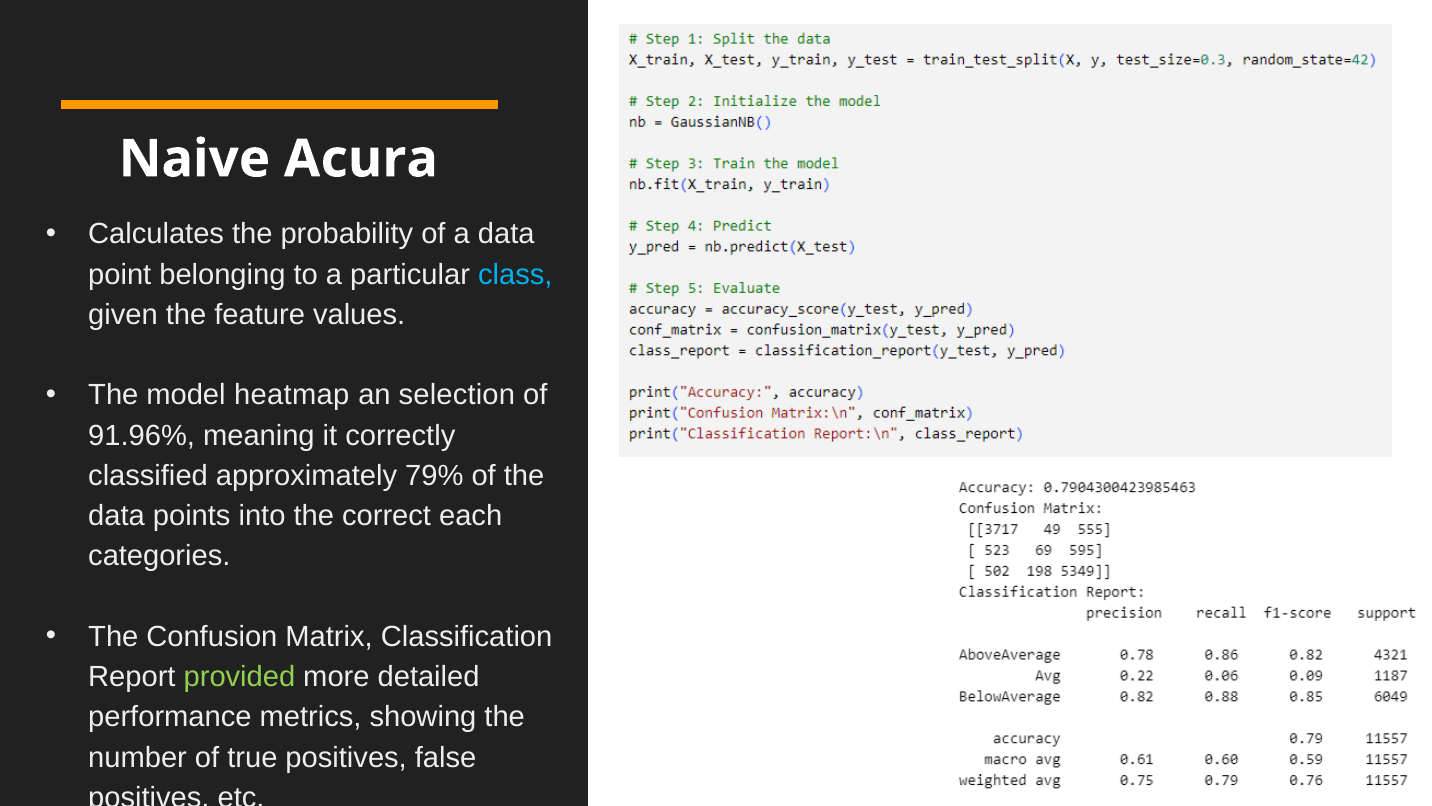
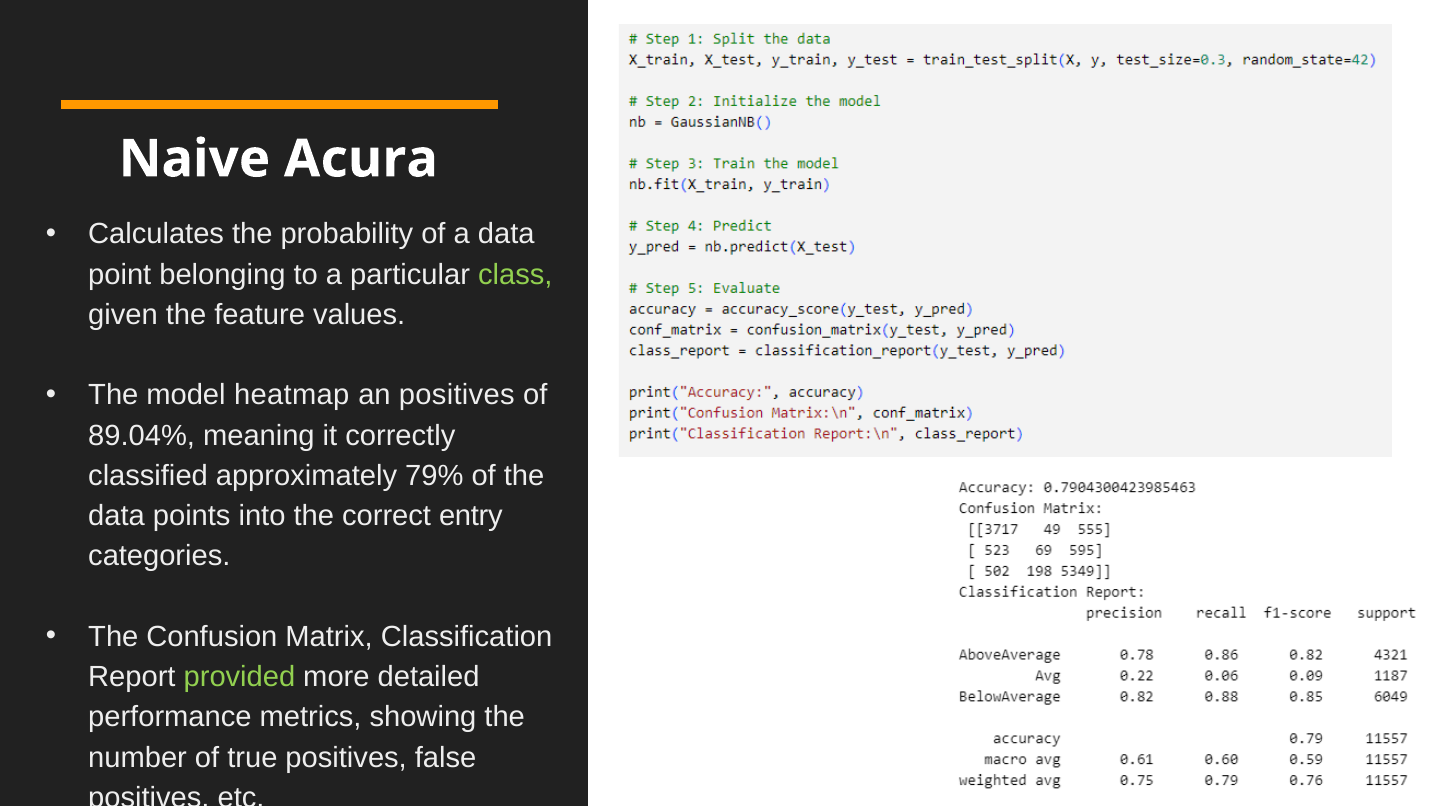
class colour: light blue -> light green
an selection: selection -> positives
91.96%: 91.96% -> 89.04%
each: each -> entry
